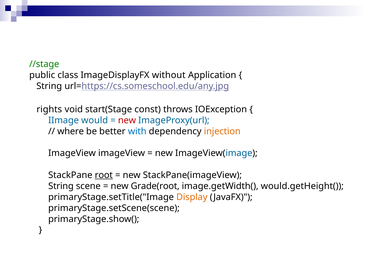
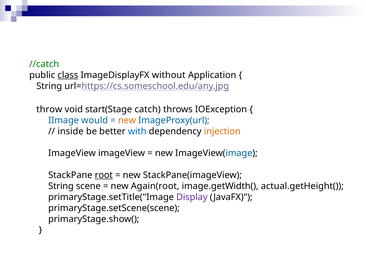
//stage: //stage -> //catch
class underline: none -> present
rights: rights -> throw
const: const -> catch
new at (127, 121) colour: red -> orange
where: where -> inside
Grade(root: Grade(root -> Again(root
would.getHeight(: would.getHeight( -> actual.getHeight(
Display colour: orange -> purple
